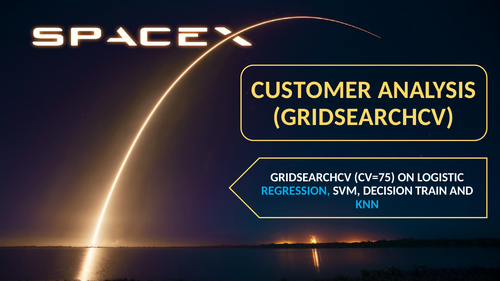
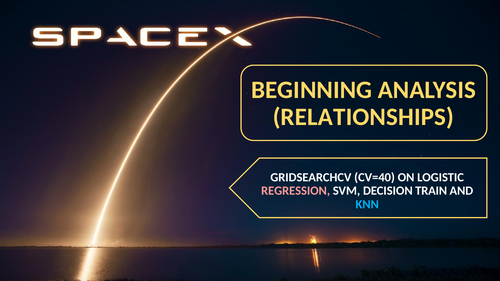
CUSTOMER: CUSTOMER -> BEGINNING
GRIDSEARCHCV at (363, 117): GRIDSEARCHCV -> RELATIONSHIPS
CV=75: CV=75 -> CV=40
REGRESSION colour: light blue -> pink
